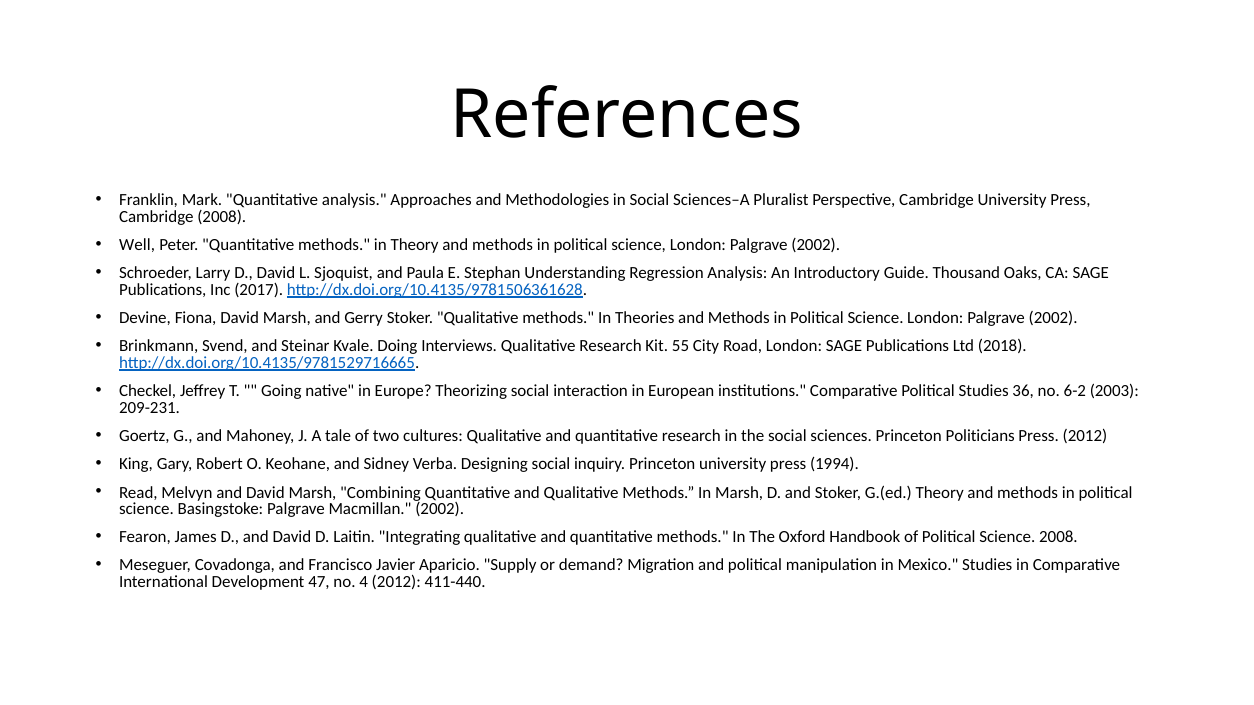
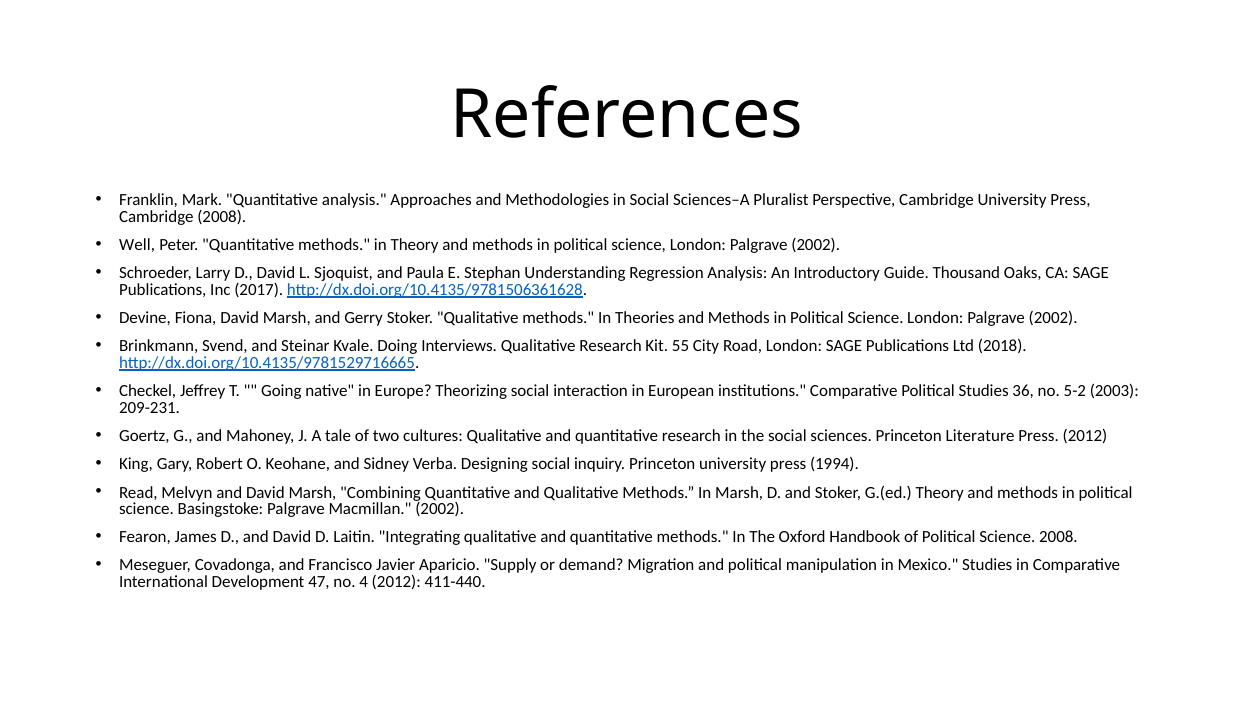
6-2: 6-2 -> 5-2
Politicians: Politicians -> Literature
